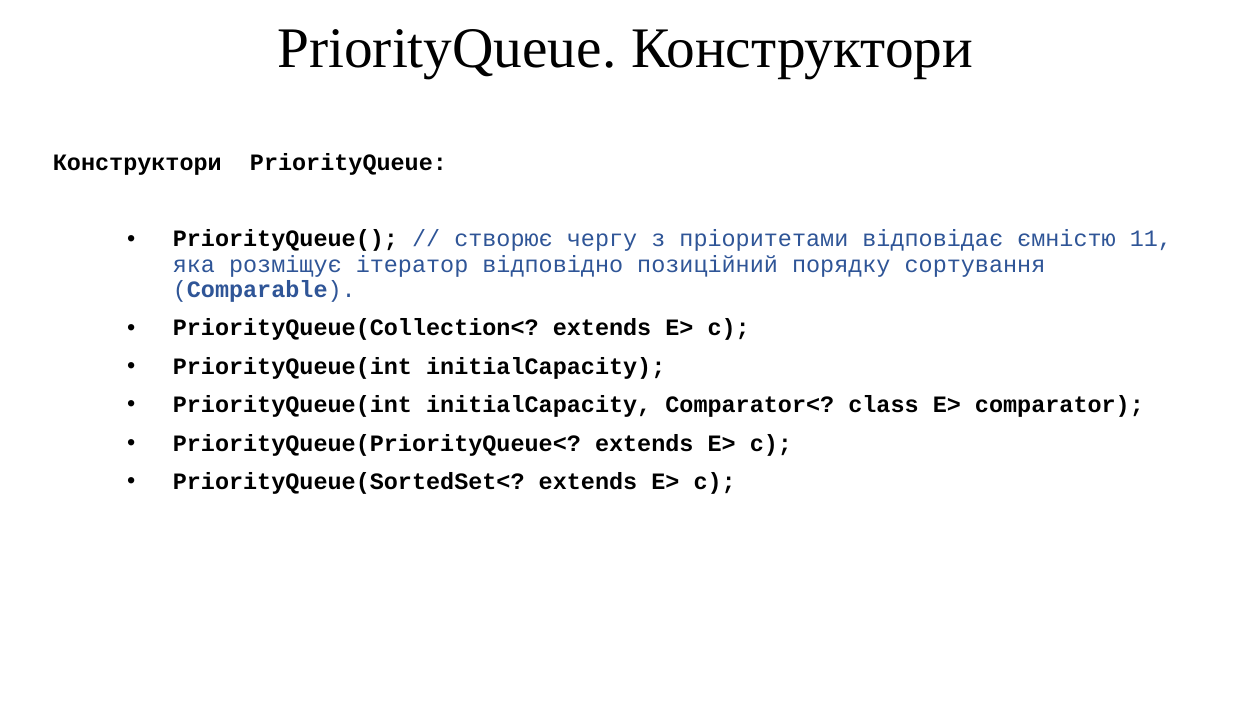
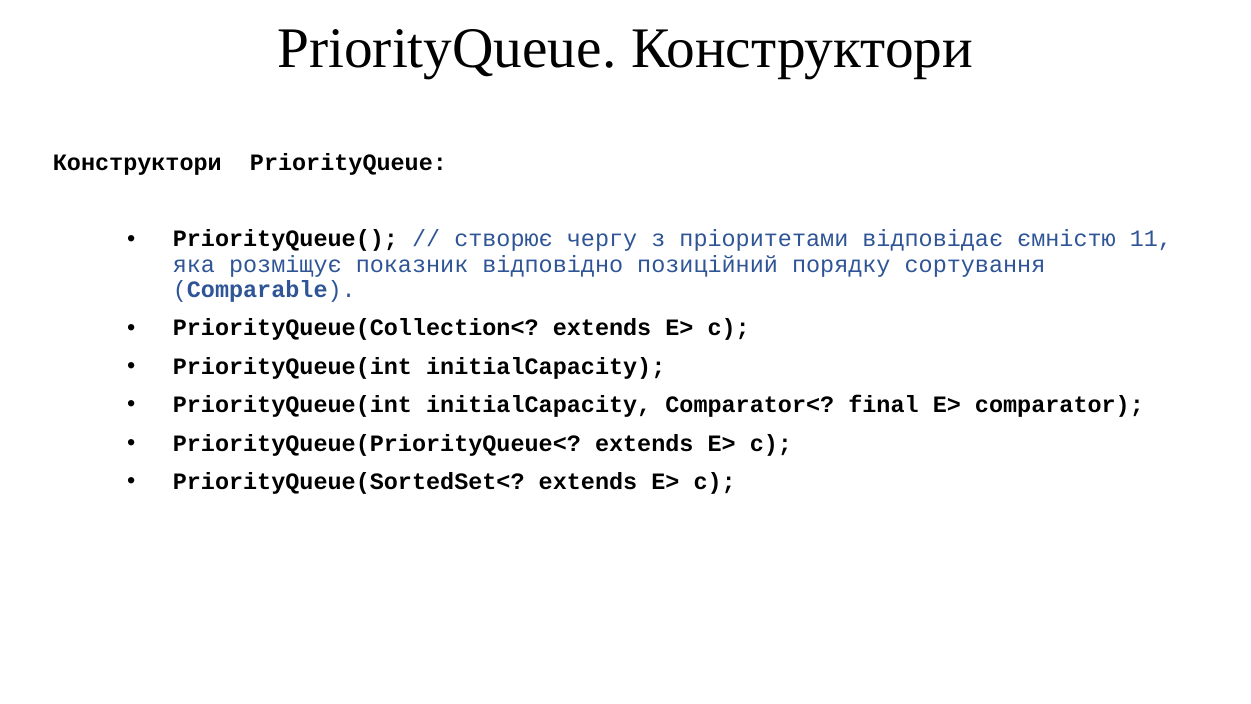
ітератор: ітератор -> показник
class: class -> final
